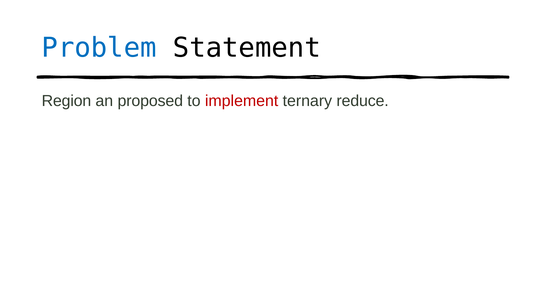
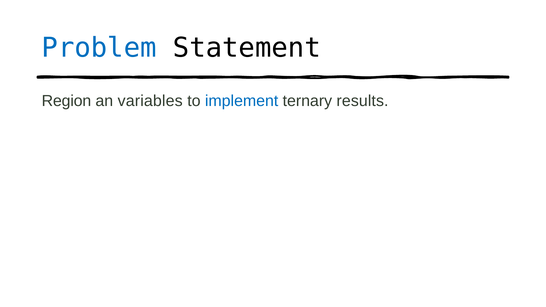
proposed: proposed -> variables
implement colour: red -> blue
reduce: reduce -> results
